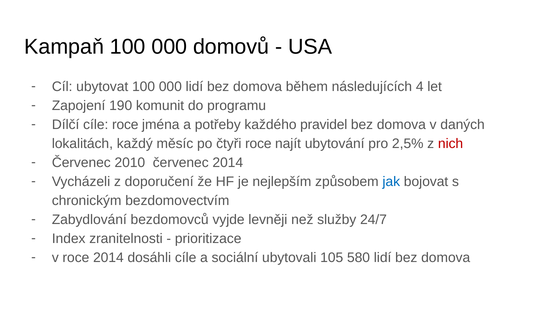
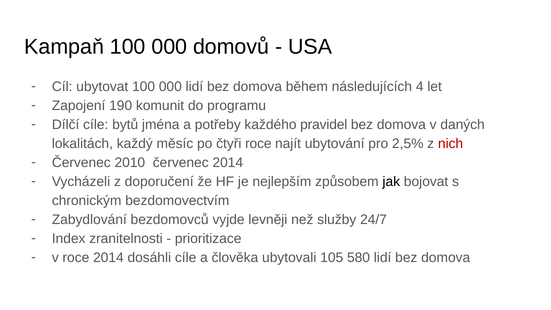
cíle roce: roce -> bytů
jak colour: blue -> black
sociální: sociální -> člověka
